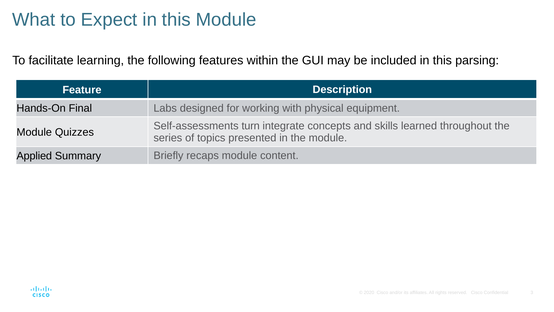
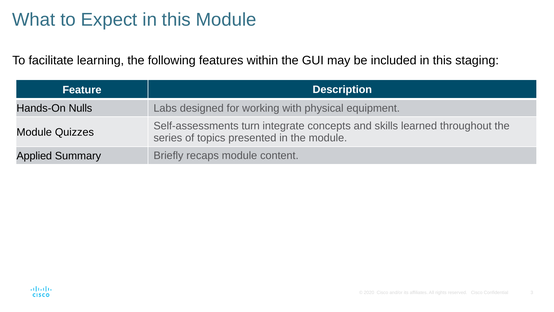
parsing: parsing -> staging
Final: Final -> Nulls
